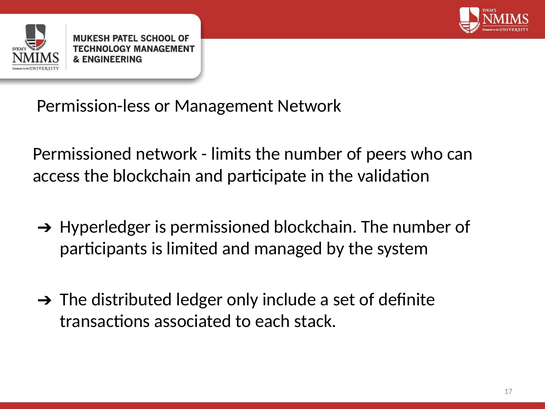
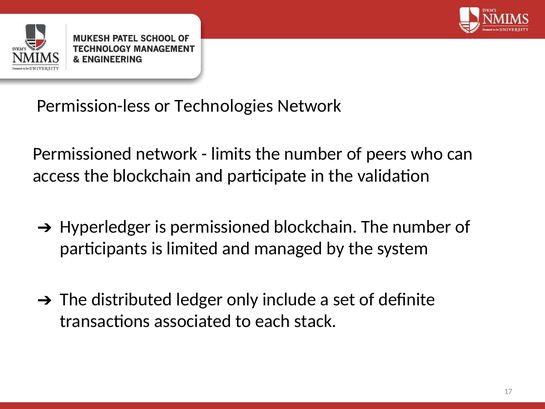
Management: Management -> Technologies
